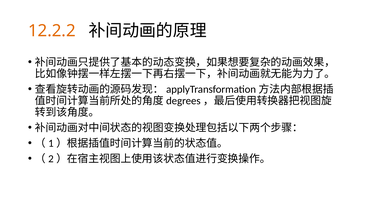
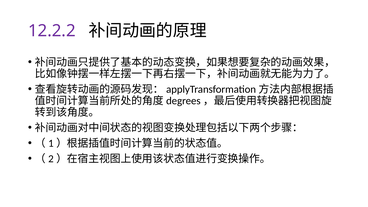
12.2.2 colour: orange -> purple
